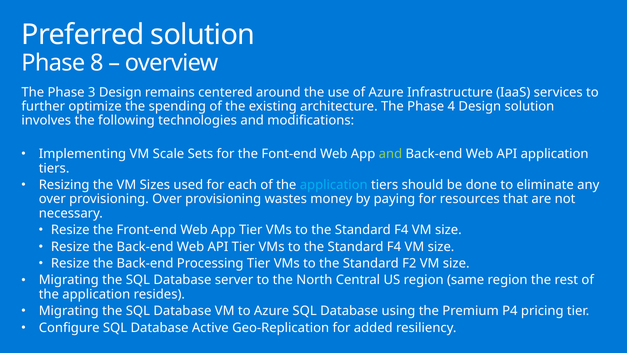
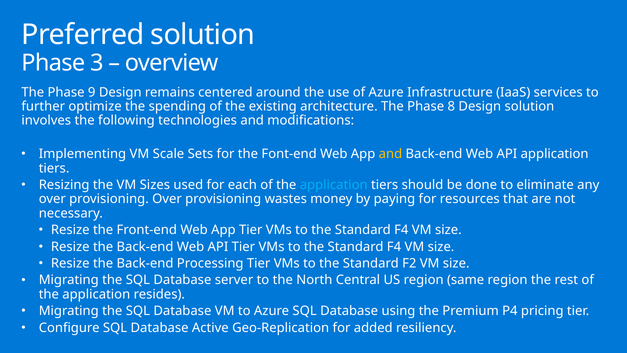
8: 8 -> 3
3: 3 -> 9
4: 4 -> 8
and at (390, 154) colour: light green -> yellow
